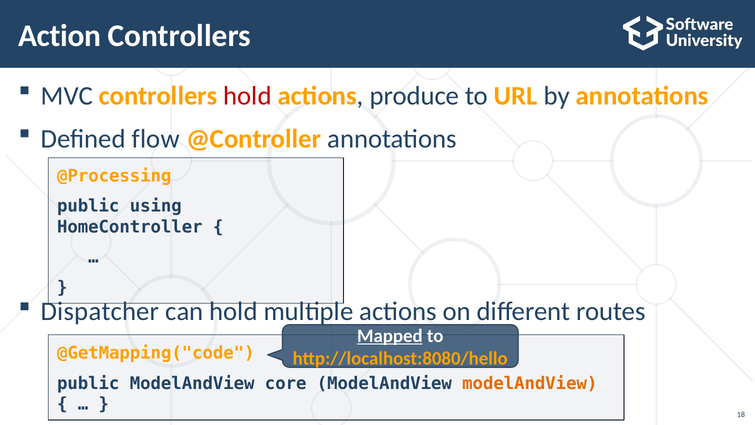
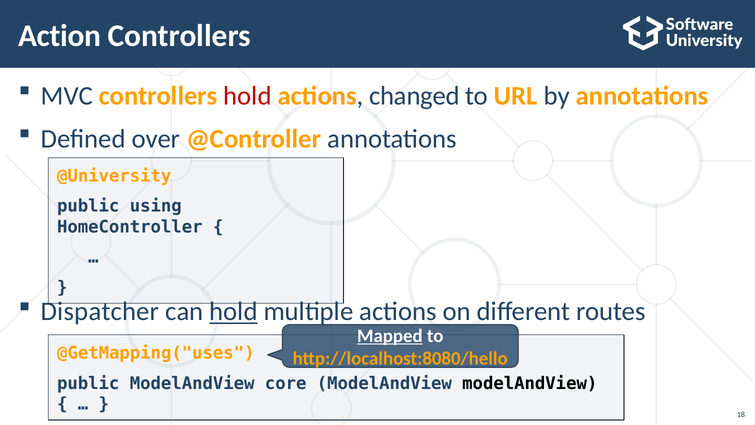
produce: produce -> changed
flow: flow -> over
@Processing: @Processing -> @University
hold at (233, 311) underline: none -> present
@GetMapping("code: @GetMapping("code -> @GetMapping("uses
modelAndView at (530, 383) colour: orange -> black
